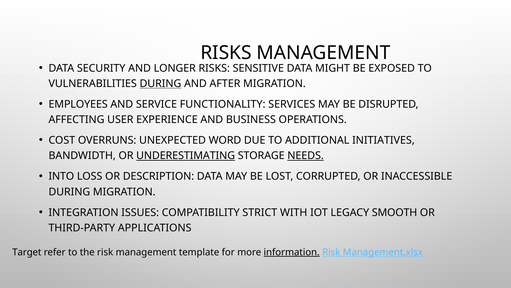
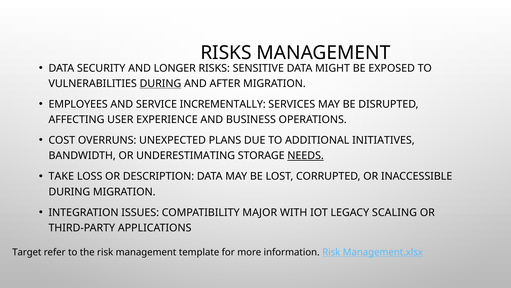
FUNCTIONALITY: FUNCTIONALITY -> INCREMENTALLY
WORD: WORD -> PLANS
UNDERESTIMATING underline: present -> none
INTO: INTO -> TAKE
STRICT: STRICT -> MAJOR
SMOOTH: SMOOTH -> SCALING
information underline: present -> none
